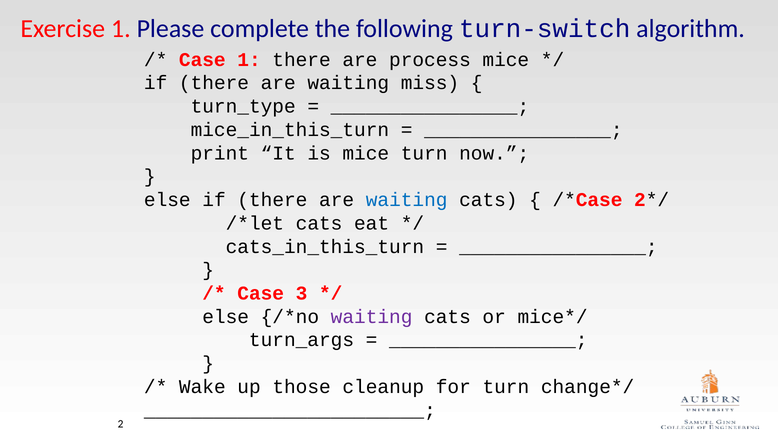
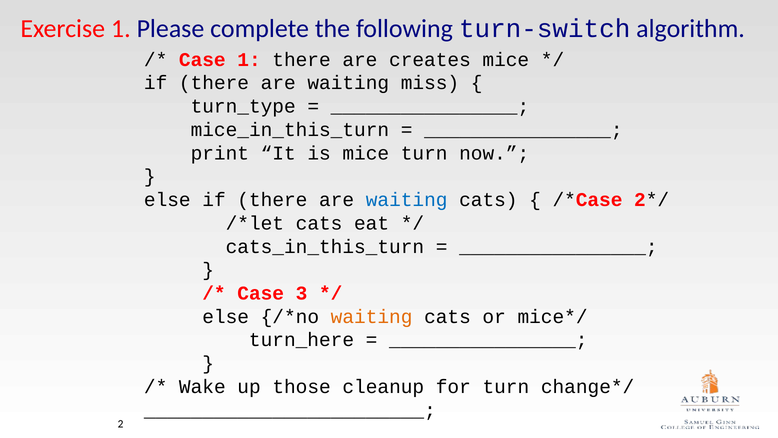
process: process -> creates
waiting at (372, 316) colour: purple -> orange
turn_args: turn_args -> turn_here
